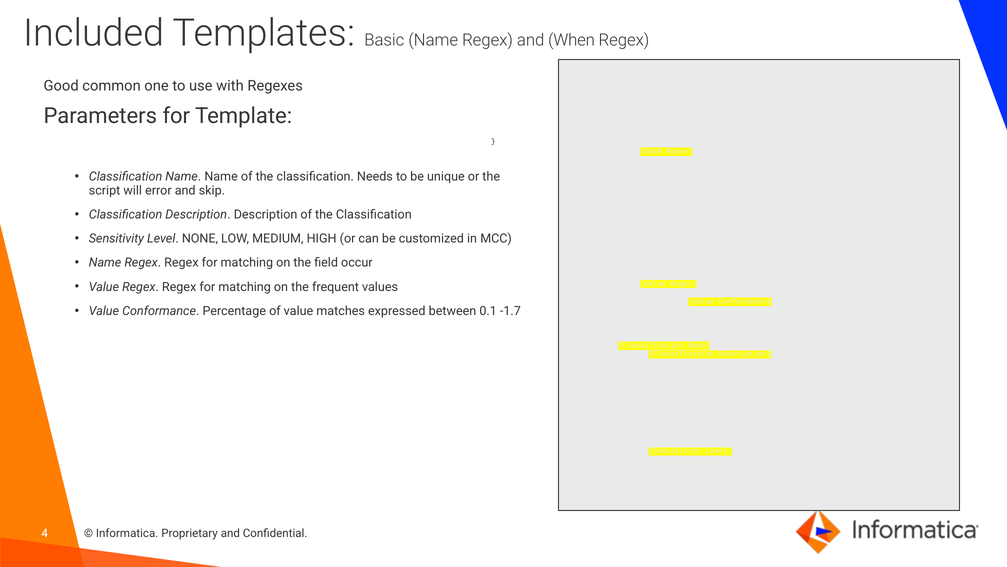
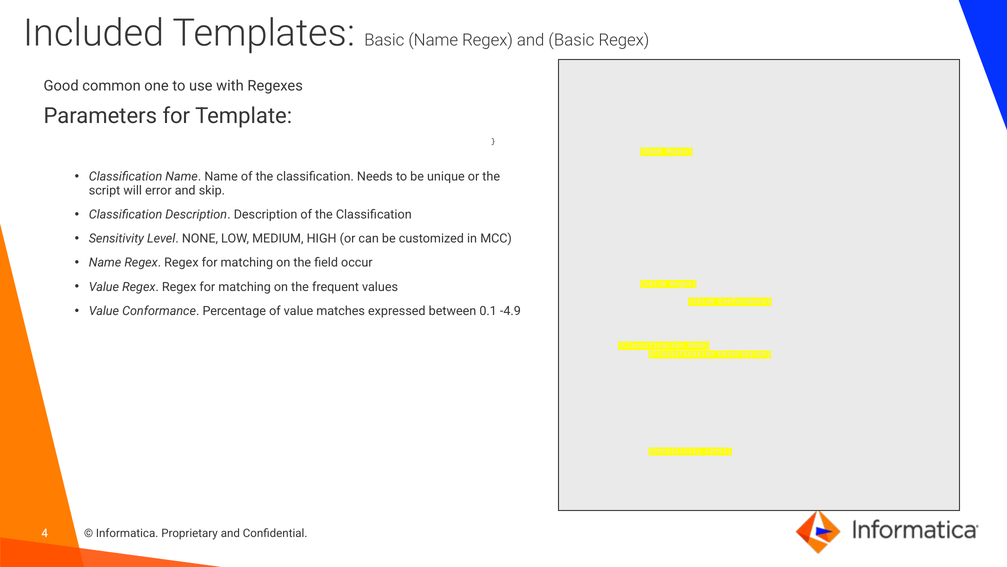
and When: When -> Basic
-1.7: -1.7 -> -4.9
